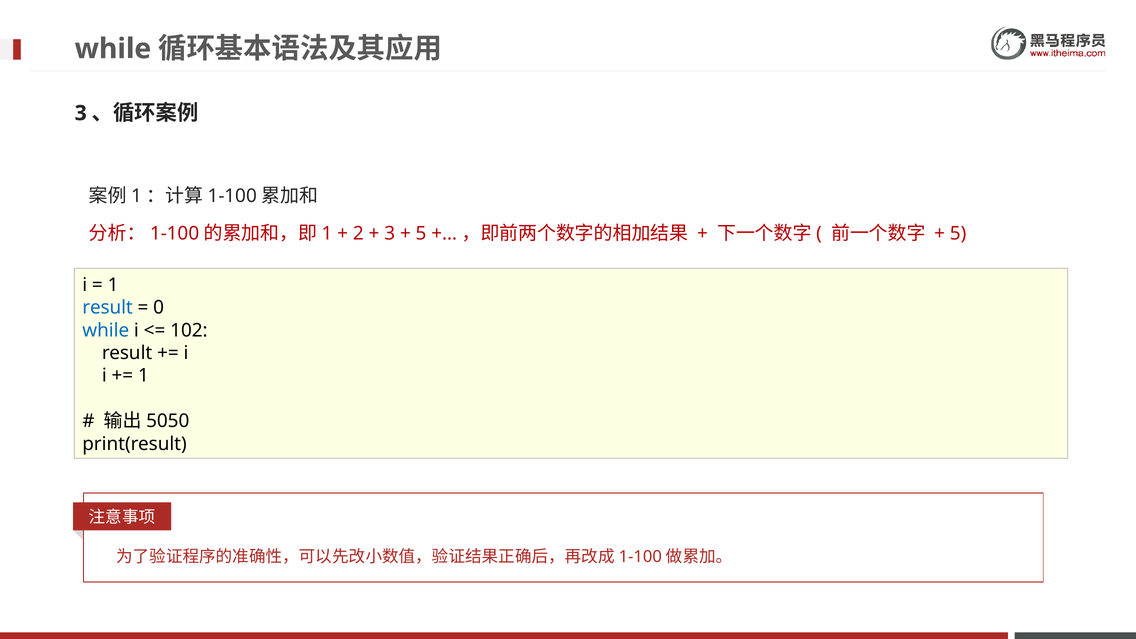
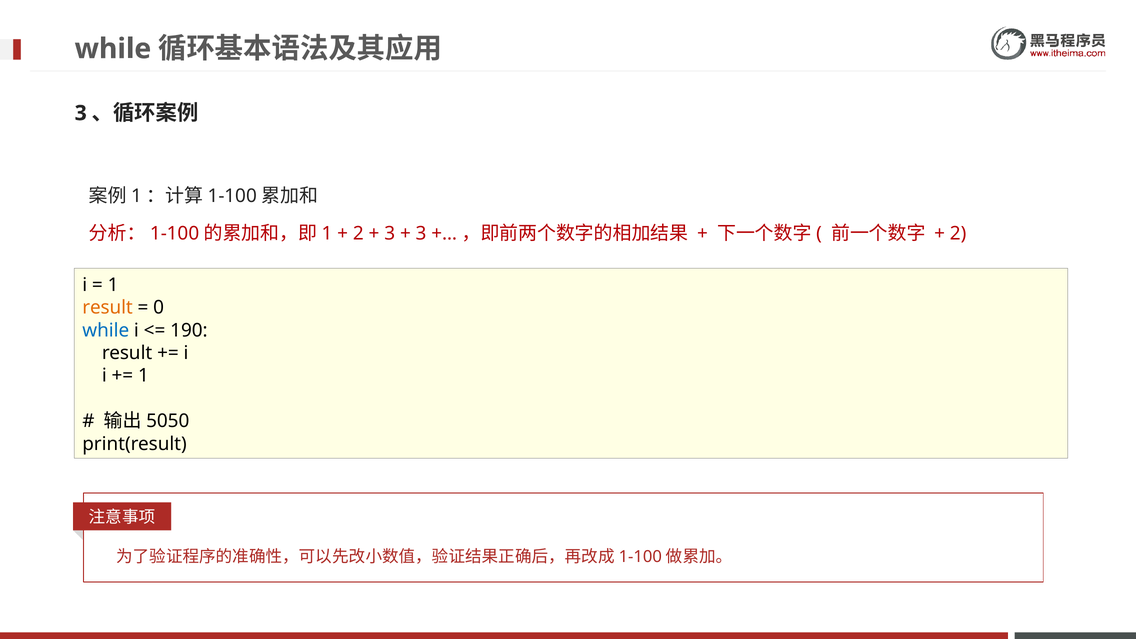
5 at (421, 234): 5 -> 3
5 at (958, 234): 5 -> 2
result at (108, 308) colour: blue -> orange
102: 102 -> 190
